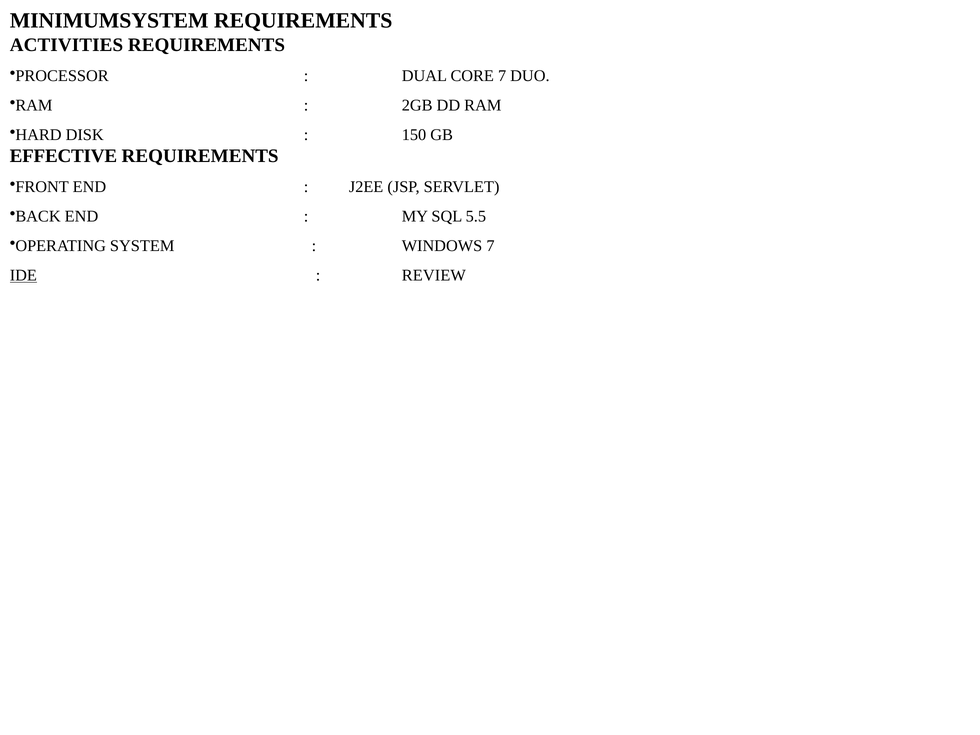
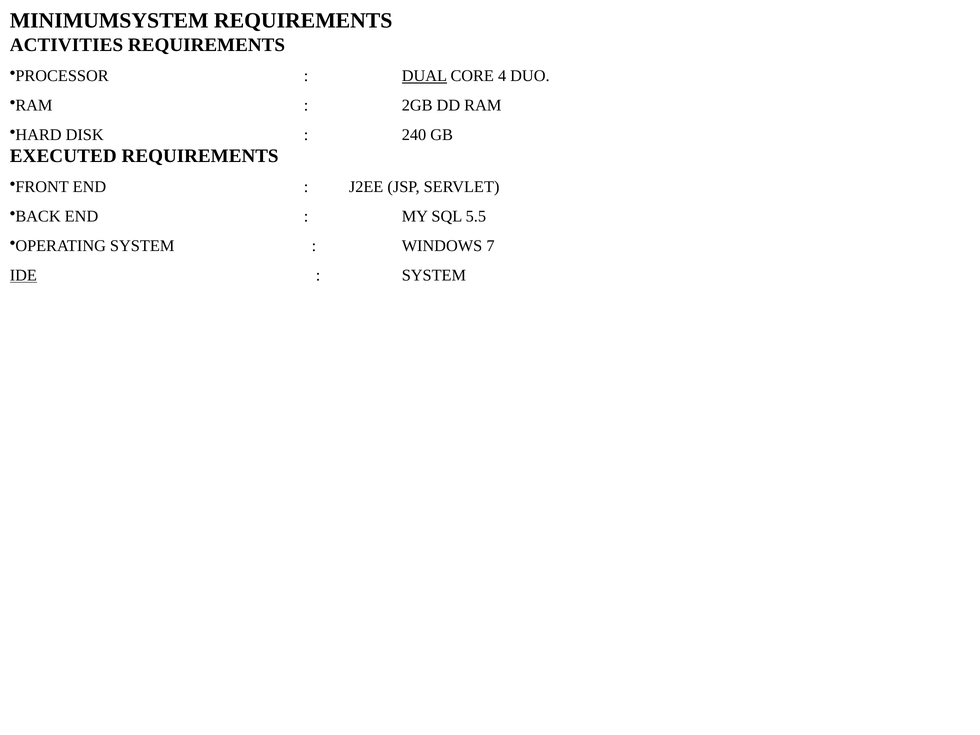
DUAL underline: none -> present
CORE 7: 7 -> 4
150: 150 -> 240
EFFECTIVE: EFFECTIVE -> EXECUTED
REVIEW at (434, 275): REVIEW -> SYSTEM
